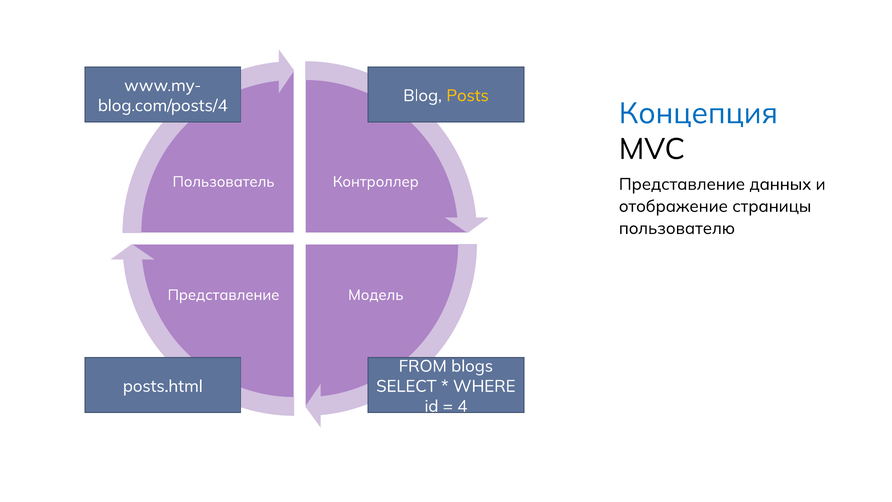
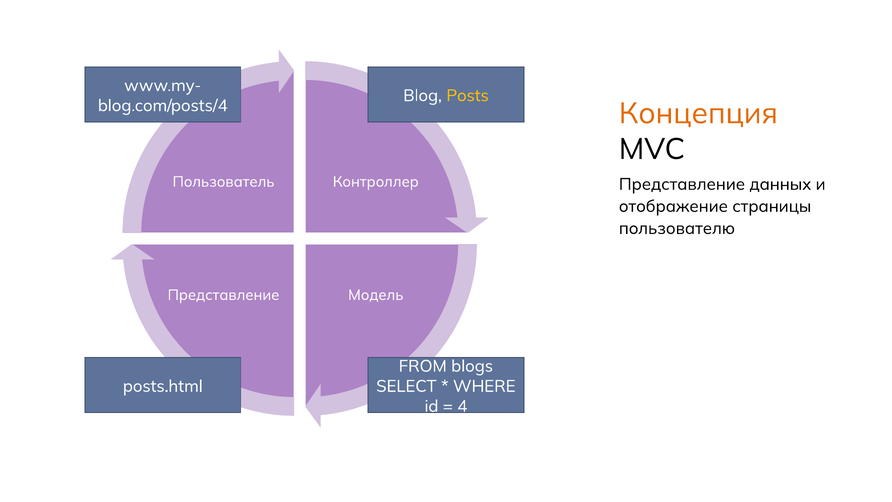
Концепция colour: blue -> orange
